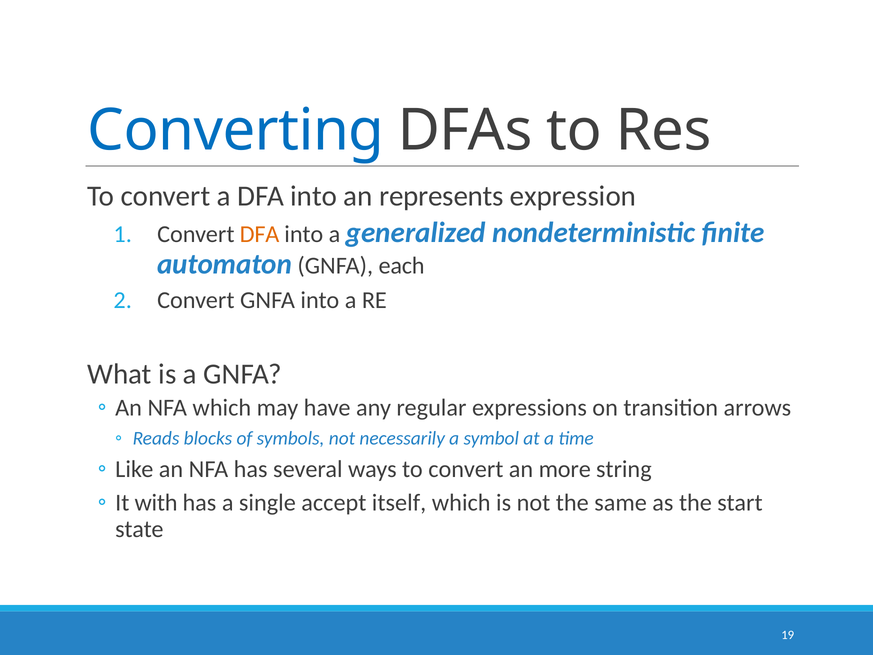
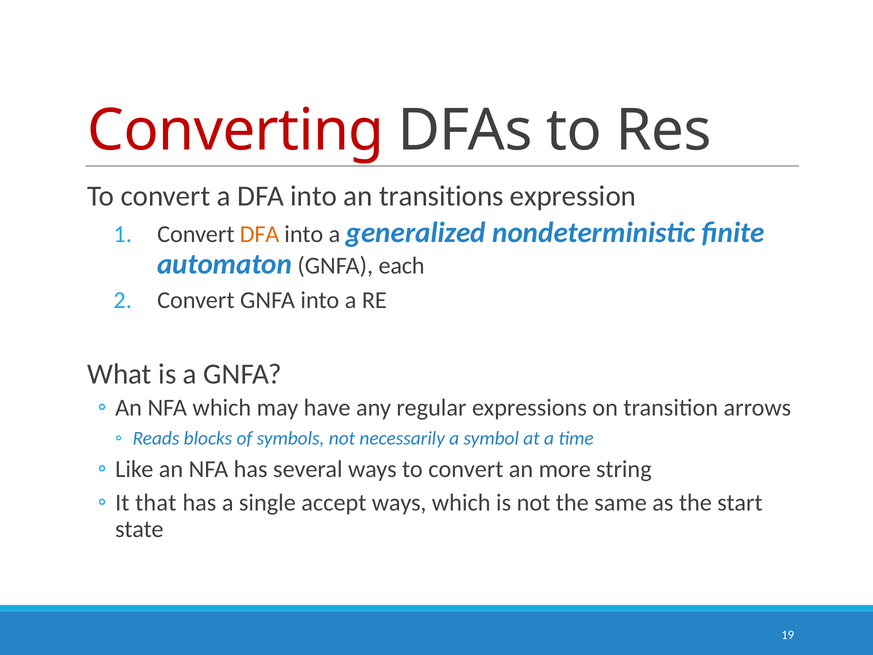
Converting colour: blue -> red
represents: represents -> transitions
with: with -> that
accept itself: itself -> ways
